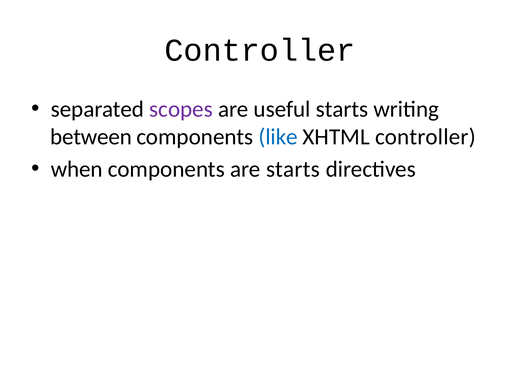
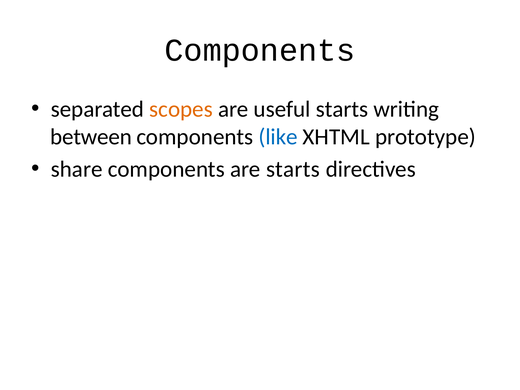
Controller at (260, 50): Controller -> Components
scopes colour: purple -> orange
XHTML controller: controller -> prototype
when: when -> share
